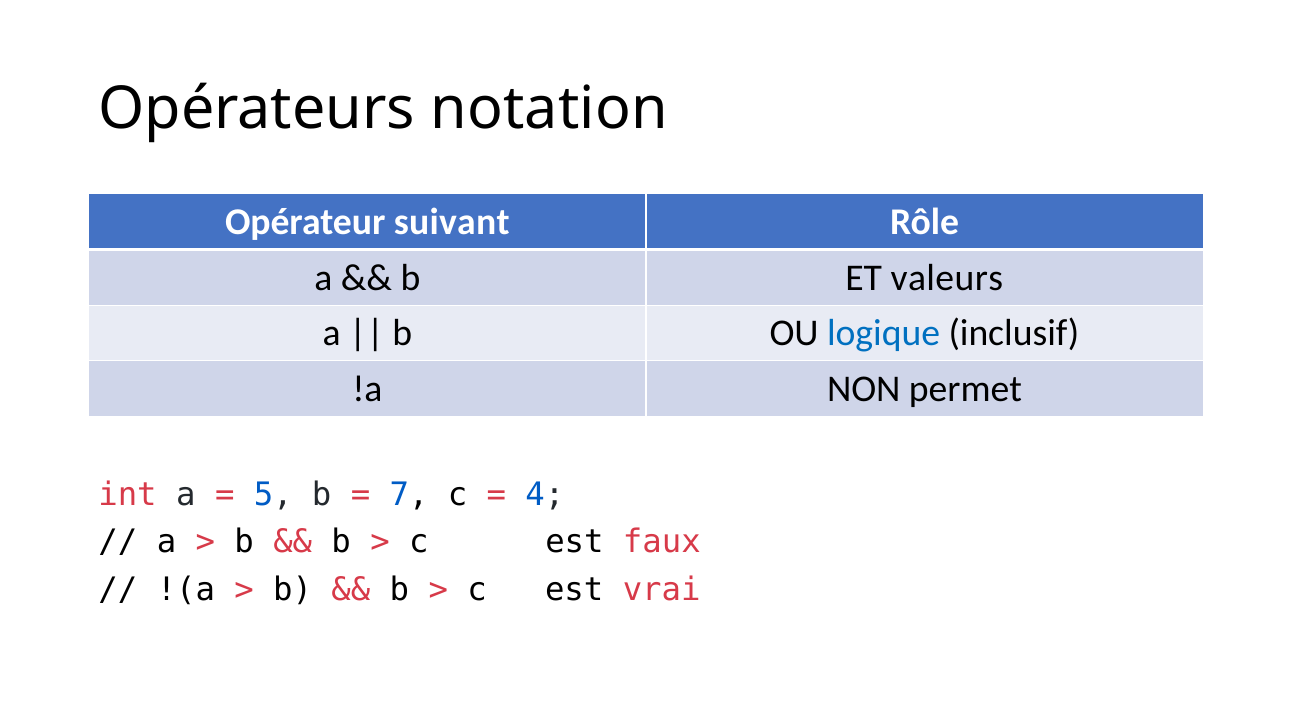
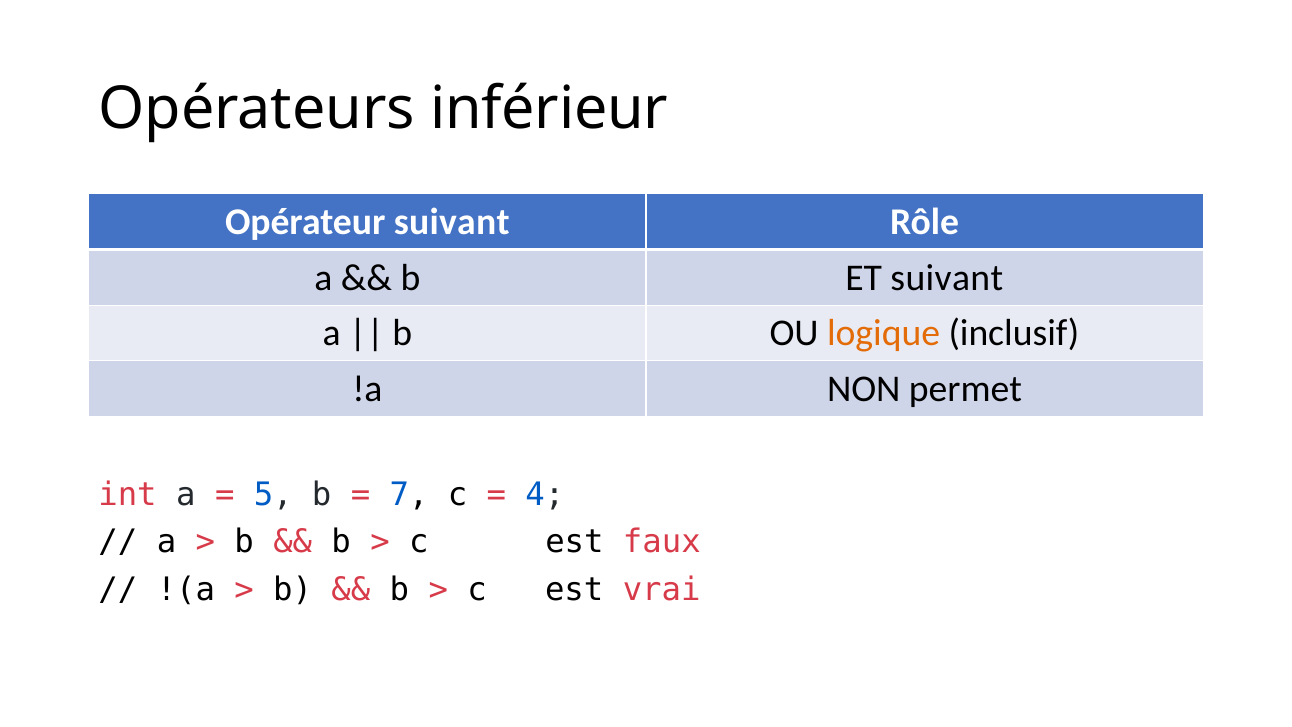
notation: notation -> inférieur
ET valeurs: valeurs -> suivant
logique colour: blue -> orange
